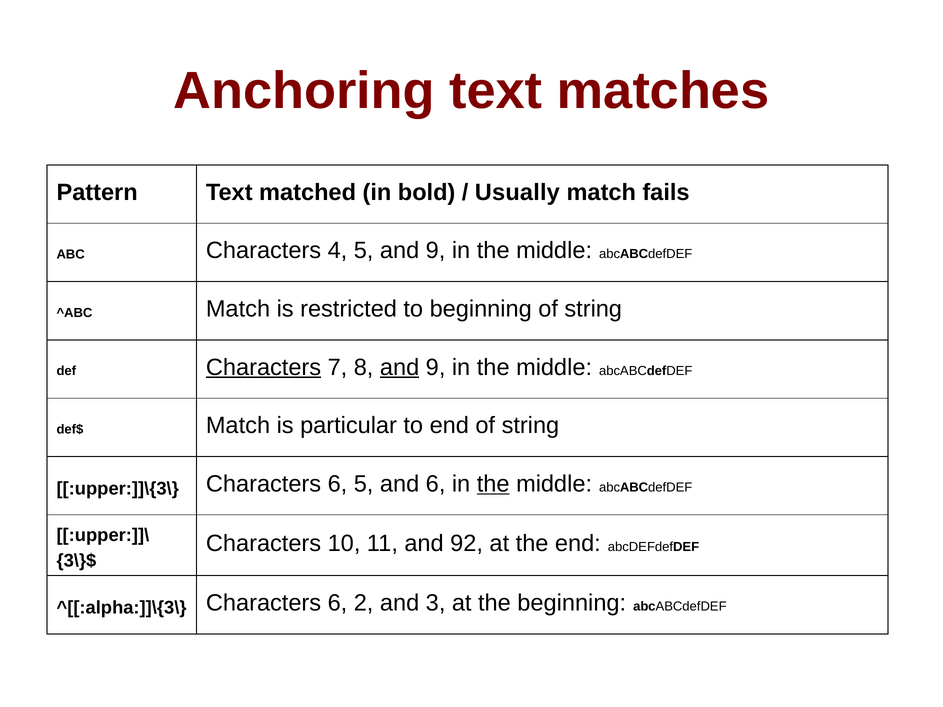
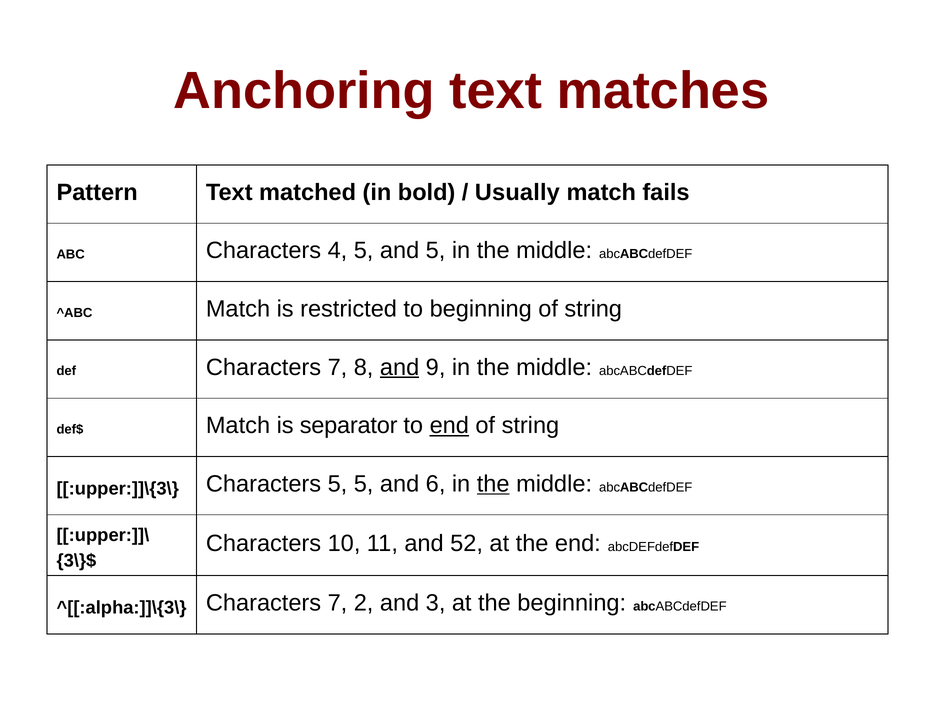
5 and 9: 9 -> 5
Characters at (264, 367) underline: present -> none
particular: particular -> separator
end at (449, 426) underline: none -> present
:upper:]]\{3\ Characters 6: 6 -> 5
92: 92 -> 52
^[[:alpha:]]\{3\ Characters 6: 6 -> 7
